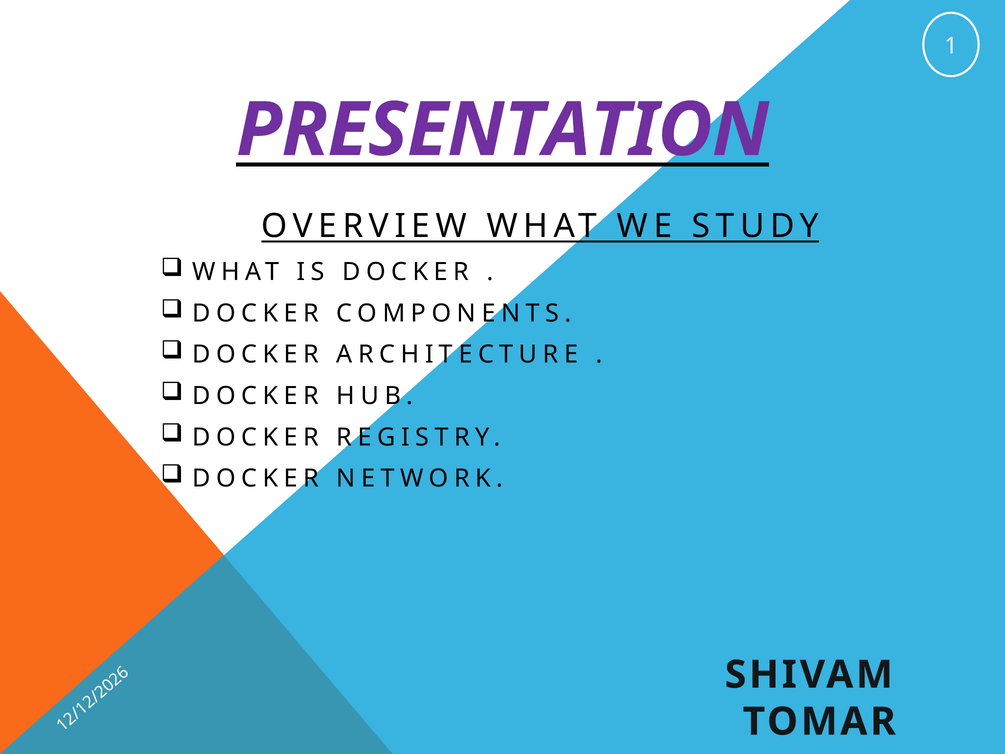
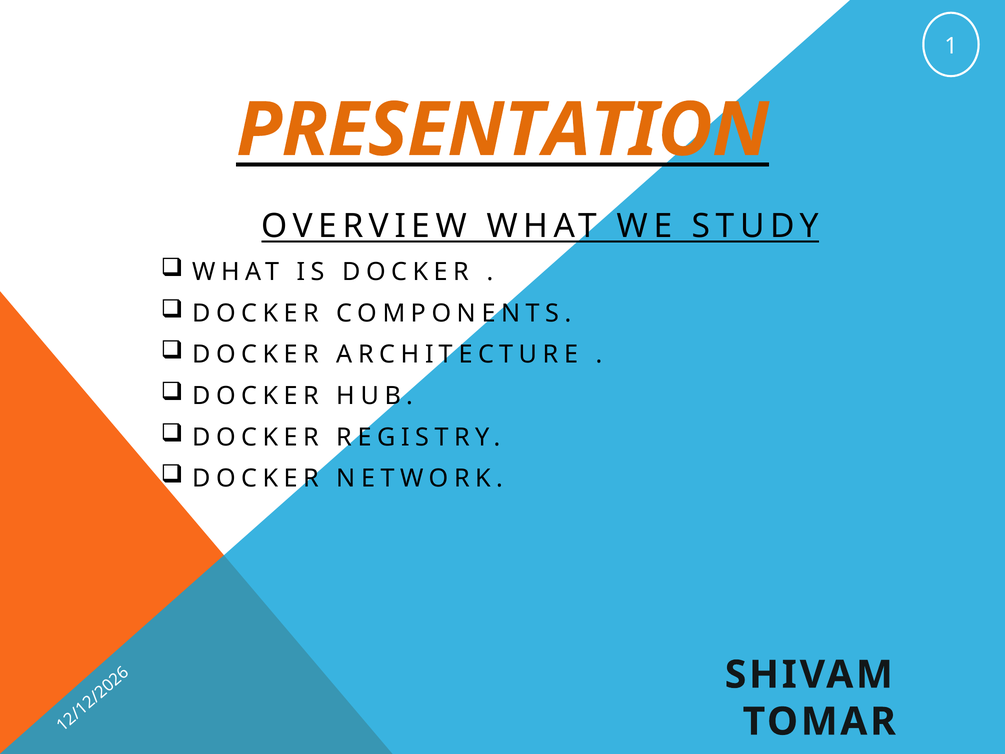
PRESENTATION colour: purple -> orange
